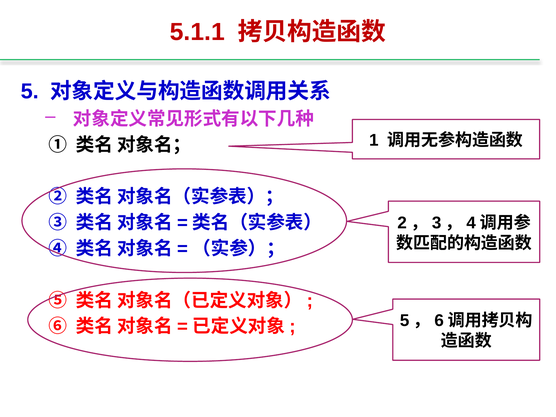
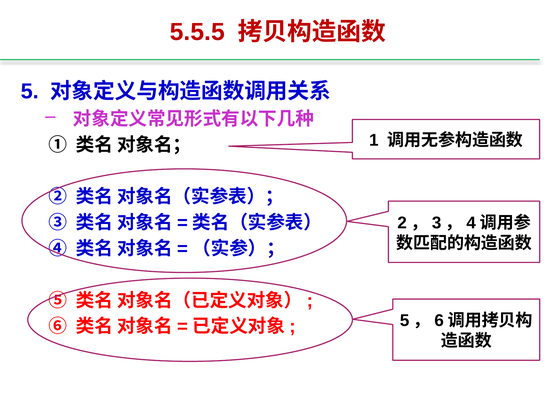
5.1.1: 5.1.1 -> 5.5.5
